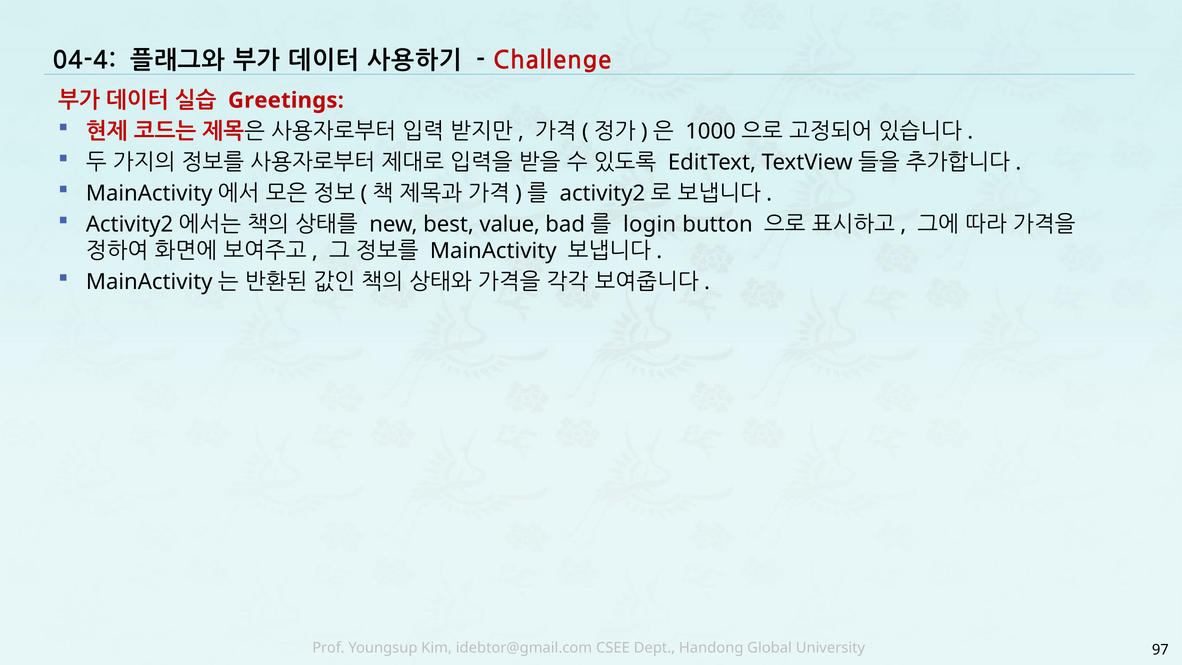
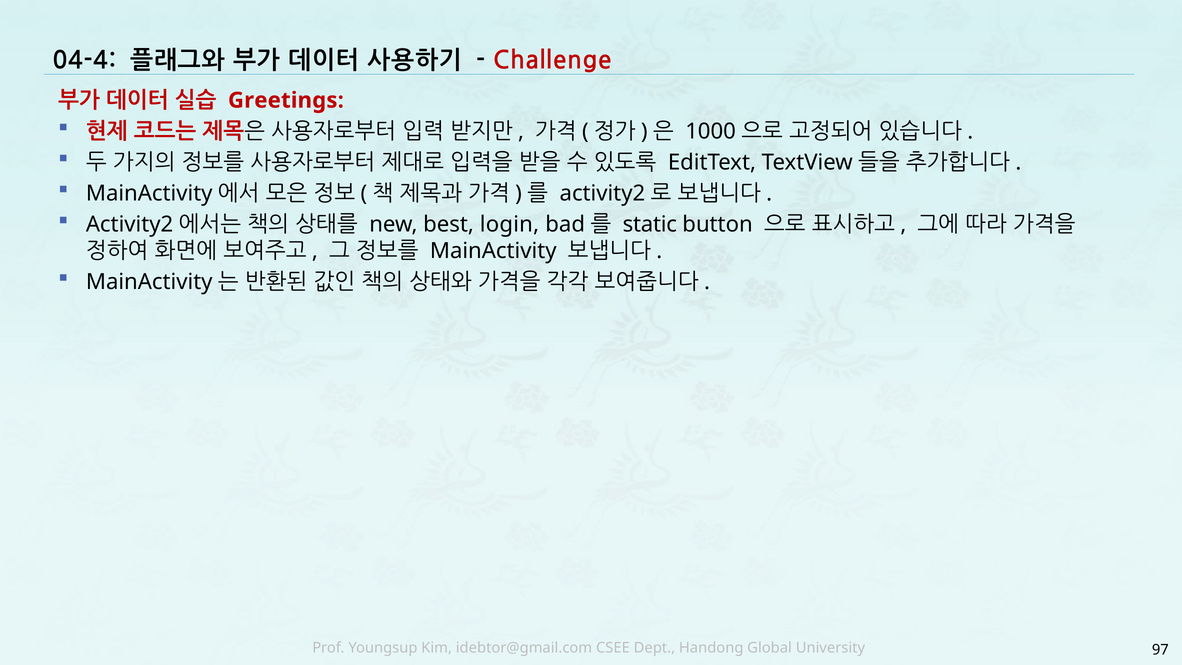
value: value -> login
login: login -> static
